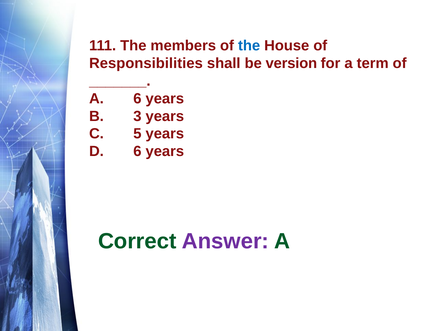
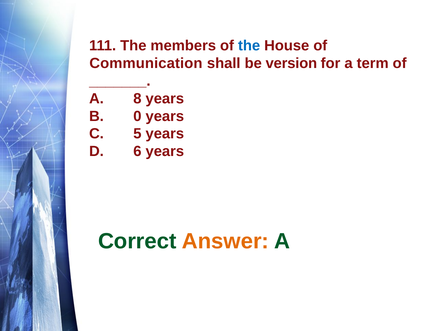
Responsibilities: Responsibilities -> Communication
A 6: 6 -> 8
3: 3 -> 0
Answer colour: purple -> orange
